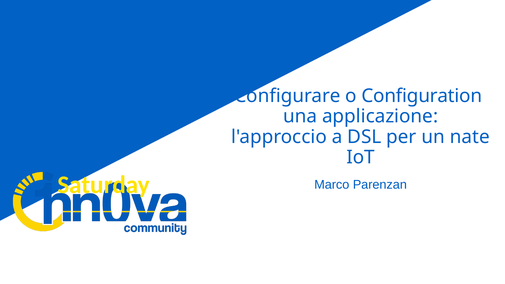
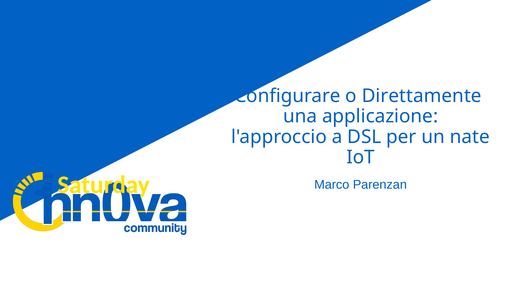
Configuration: Configuration -> Direttamente
